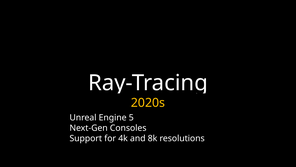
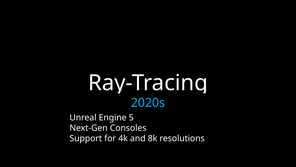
2020s colour: yellow -> light blue
